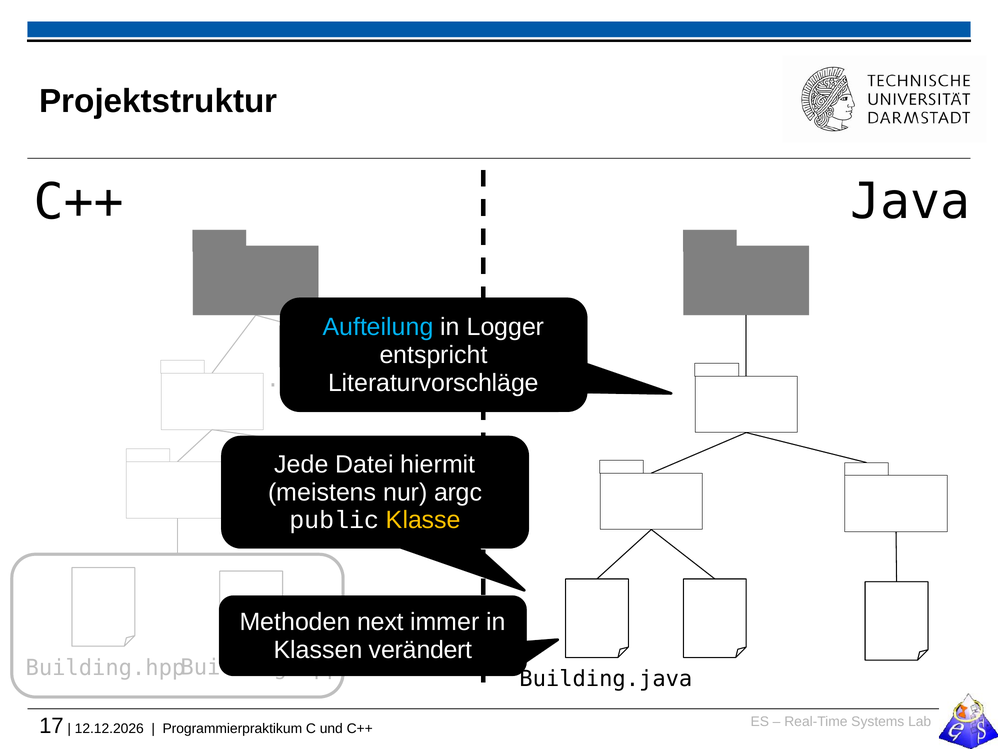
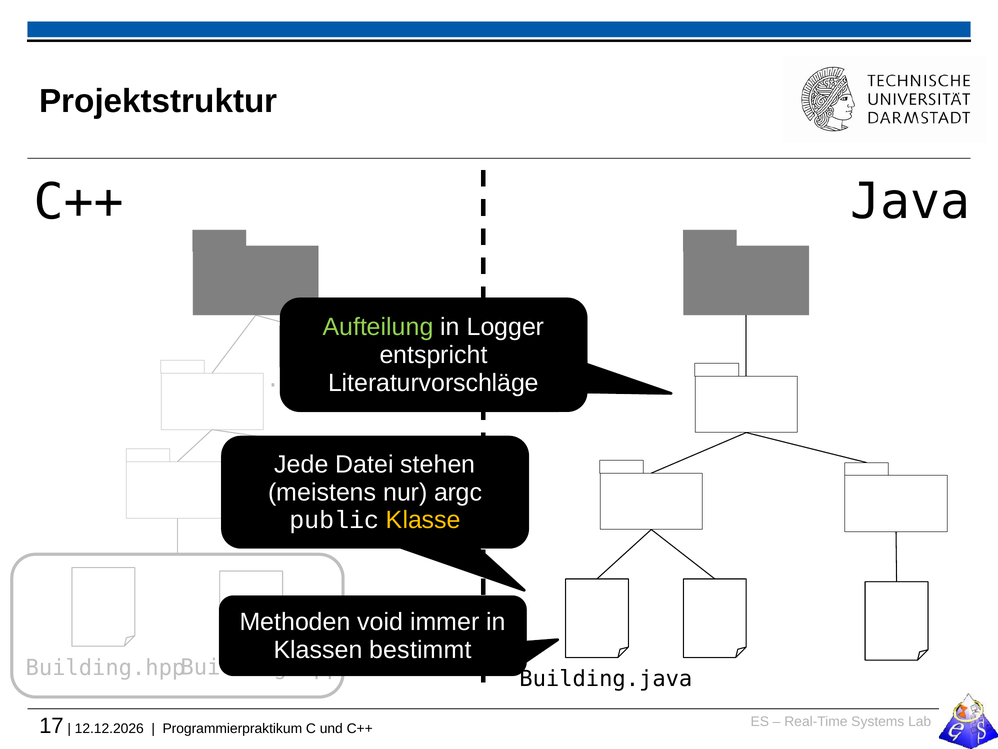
Aufteilung colour: light blue -> light green
hiermit: hiermit -> stehen
next: next -> void
verändert: verändert -> bestimmt
